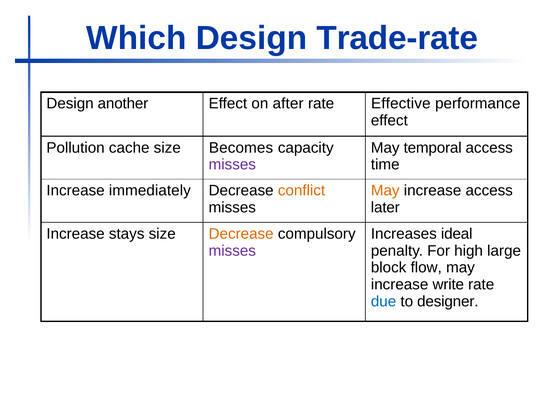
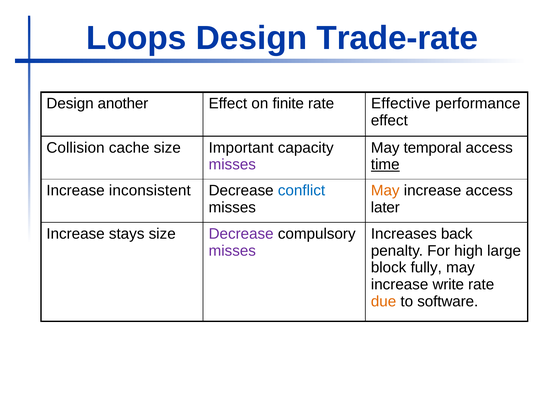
Which: Which -> Loops
after: after -> finite
Pollution: Pollution -> Collision
Becomes: Becomes -> Important
time underline: none -> present
immediately: immediately -> inconsistent
conflict colour: orange -> blue
Decrease at (241, 234) colour: orange -> purple
ideal: ideal -> back
flow: flow -> fully
due colour: blue -> orange
designer: designer -> software
